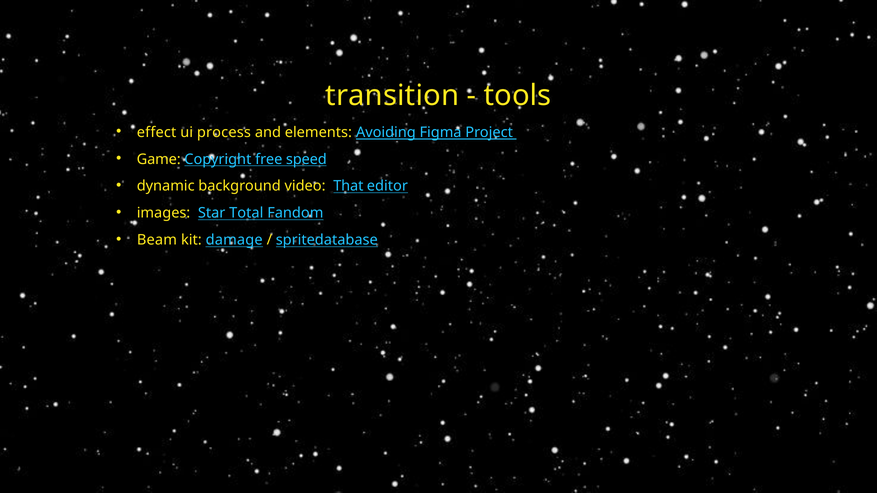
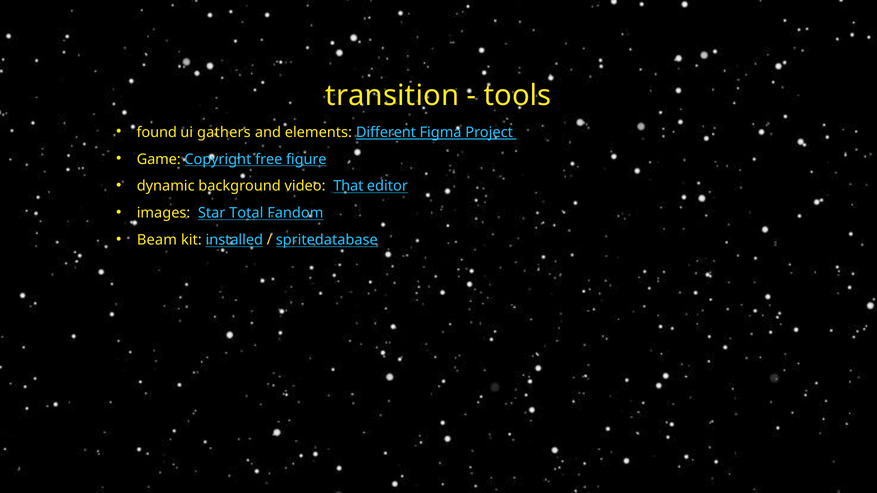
effect: effect -> found
process: process -> gathers
Avoiding: Avoiding -> Different
speed: speed -> figure
damage: damage -> installed
